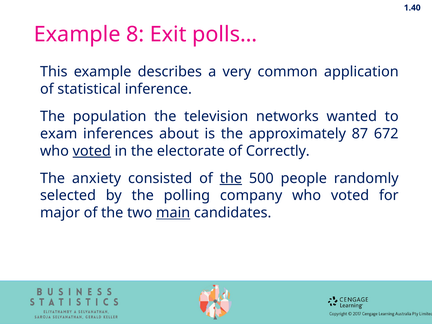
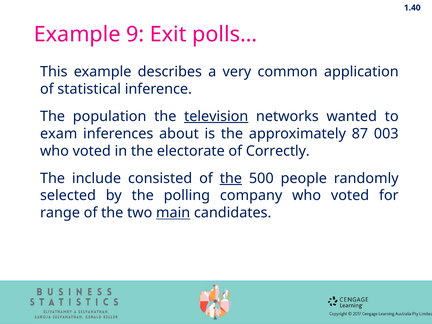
8: 8 -> 9
television underline: none -> present
672: 672 -> 003
voted at (92, 151) underline: present -> none
anxiety: anxiety -> include
major: major -> range
